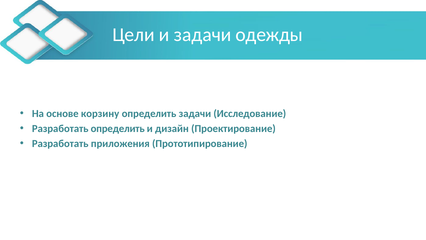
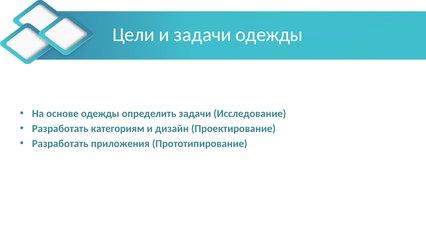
основе корзину: корзину -> одежды
Разработать определить: определить -> категориям
